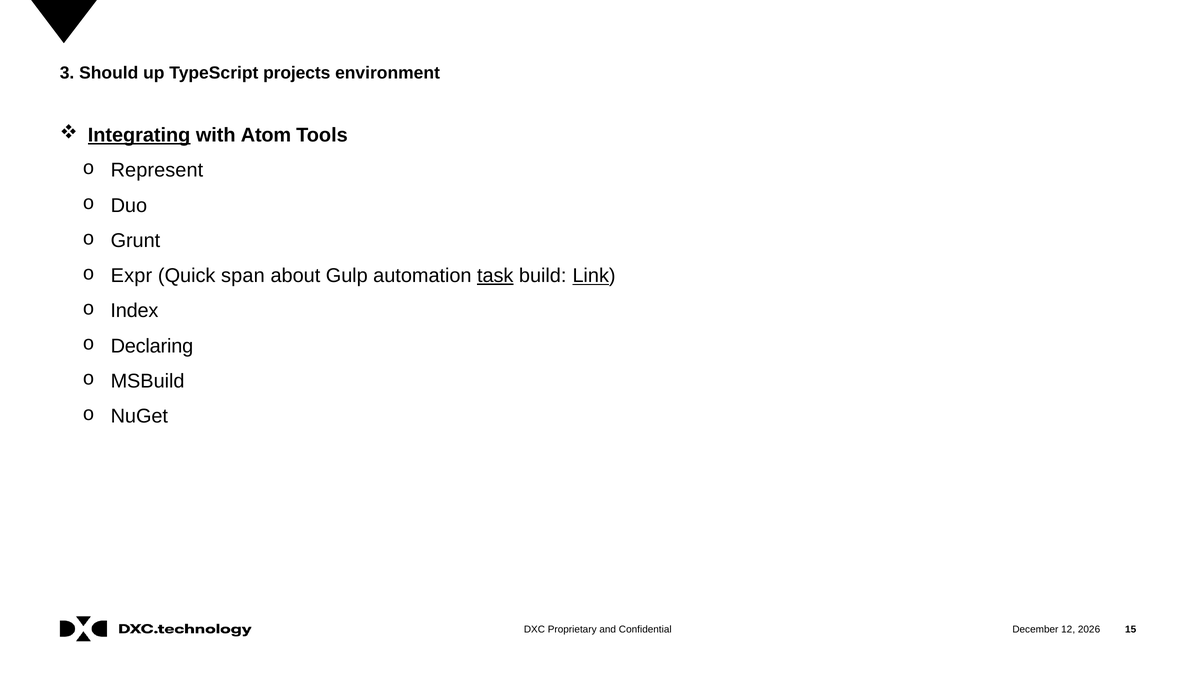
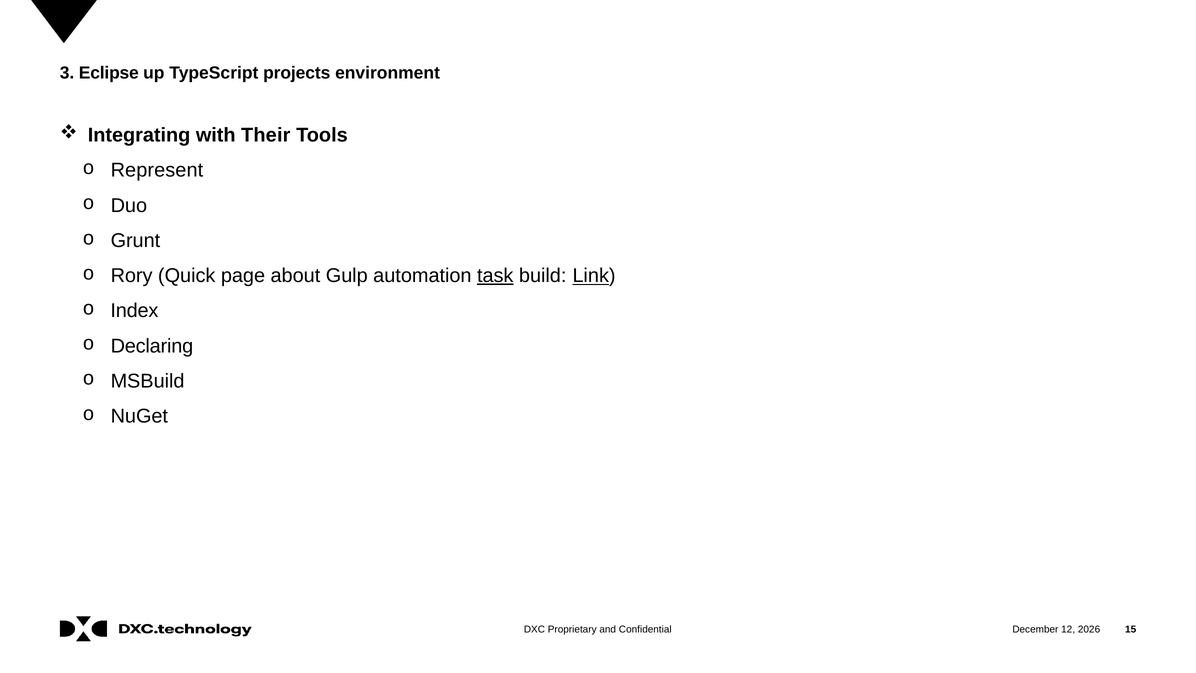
Should: Should -> Eclipse
Integrating underline: present -> none
Atom: Atom -> Their
Expr: Expr -> Rory
span: span -> page
